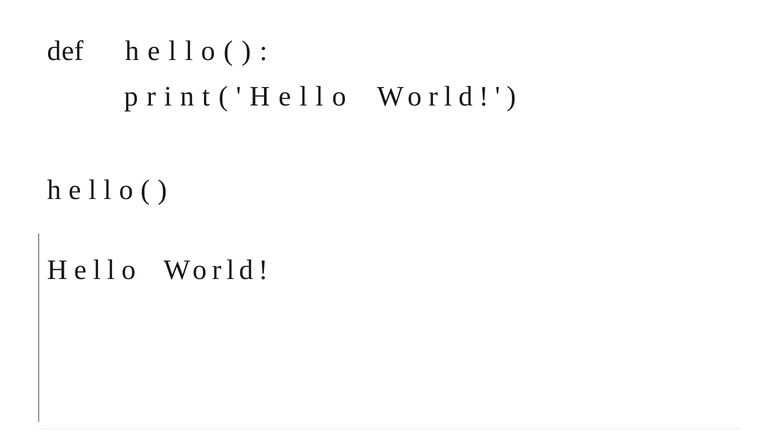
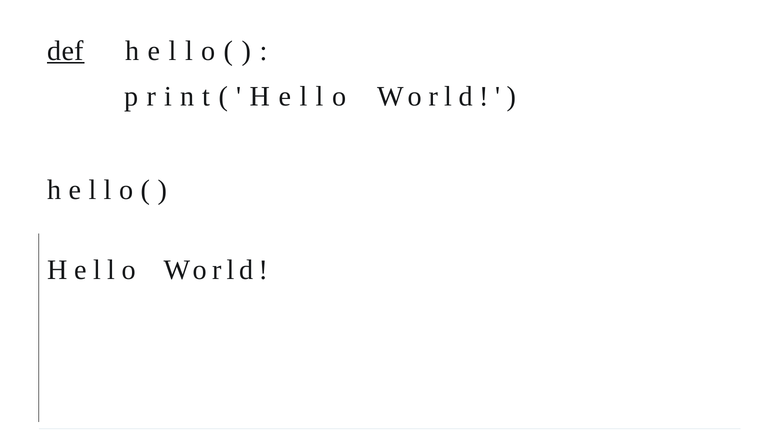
def underline: none -> present
